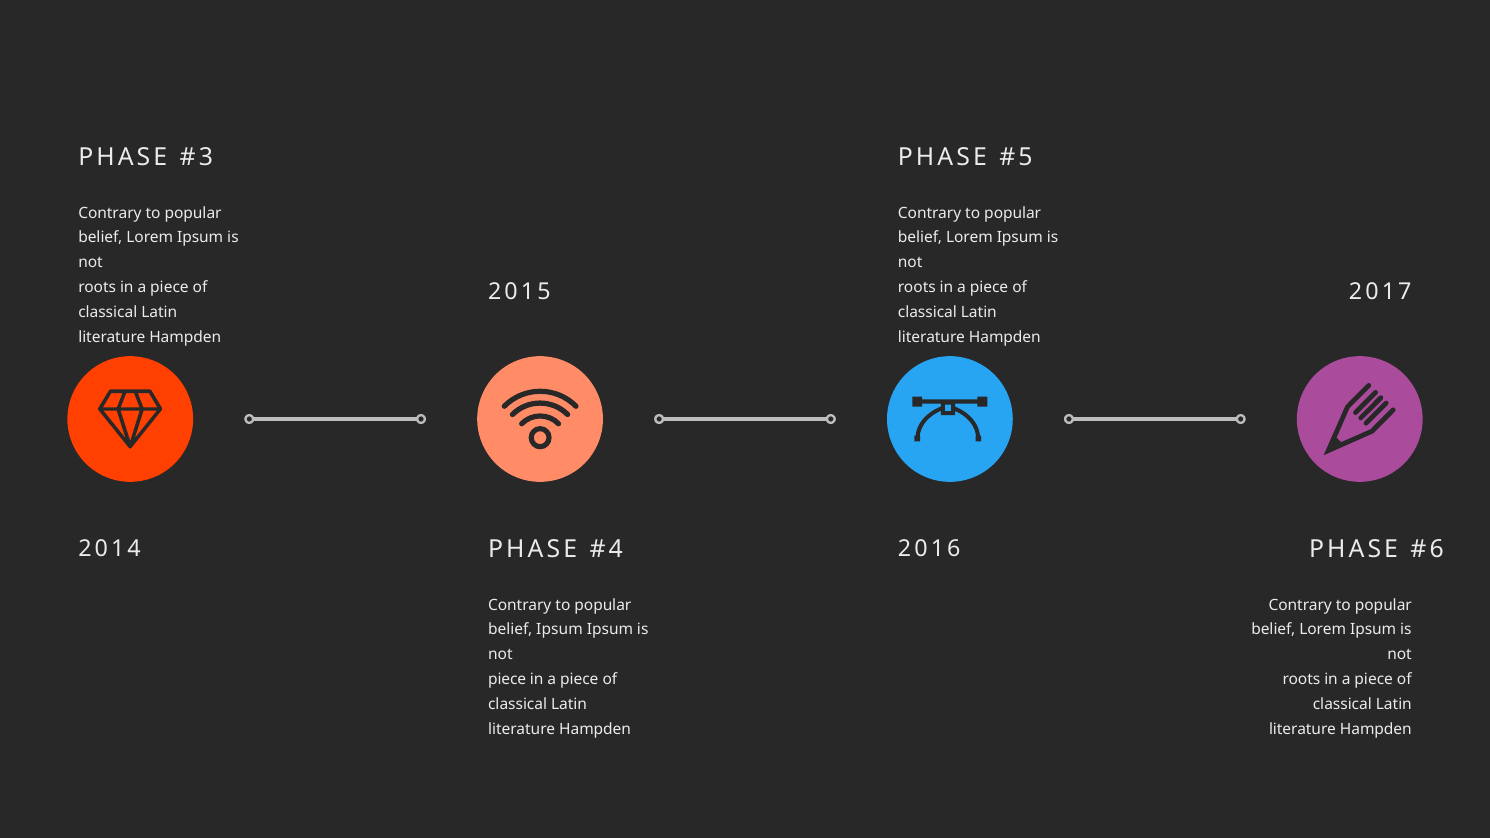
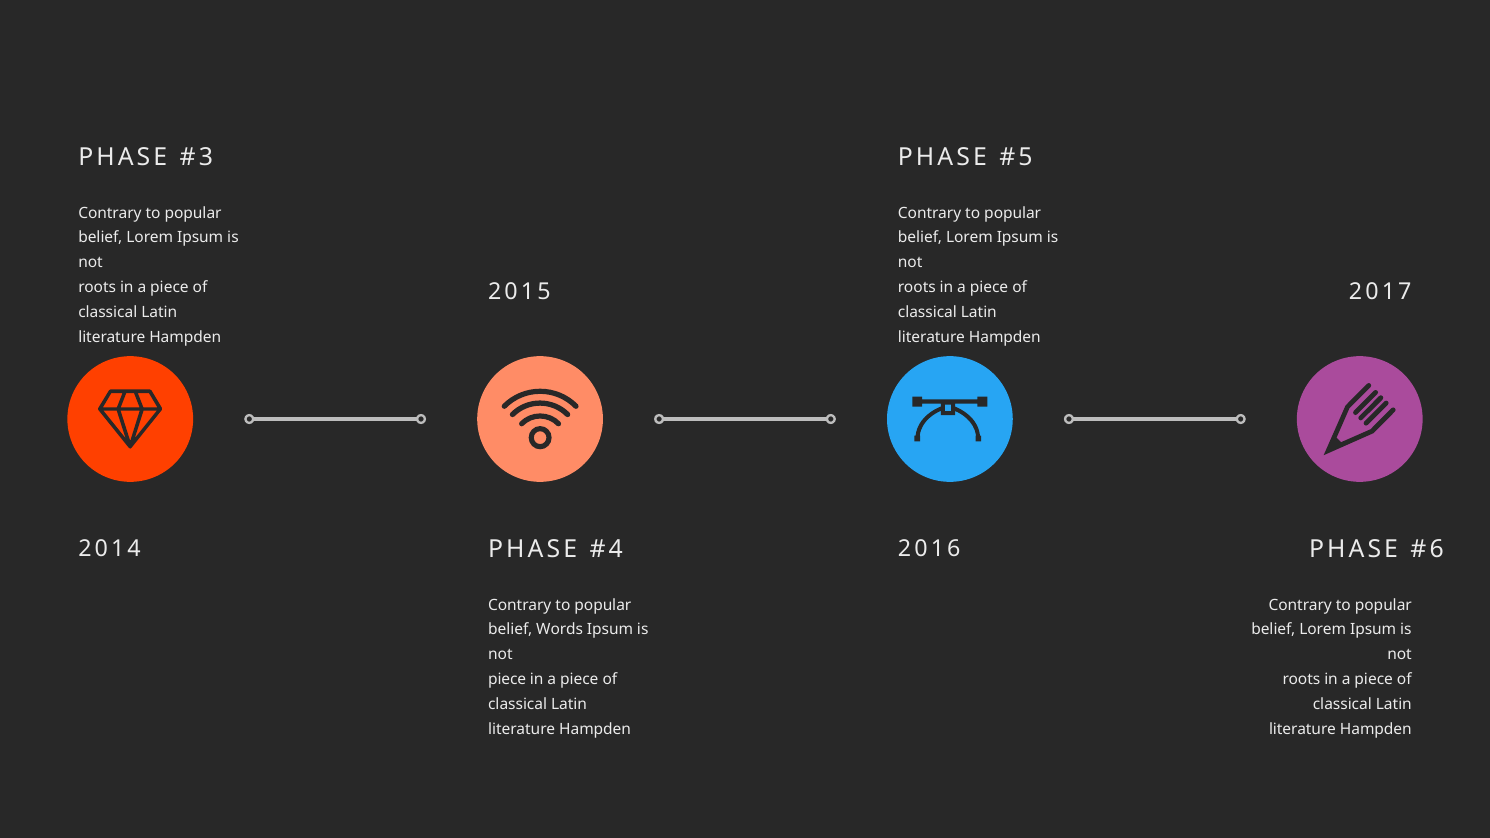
belief Ipsum: Ipsum -> Words
